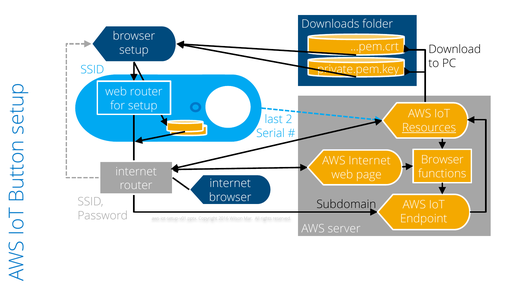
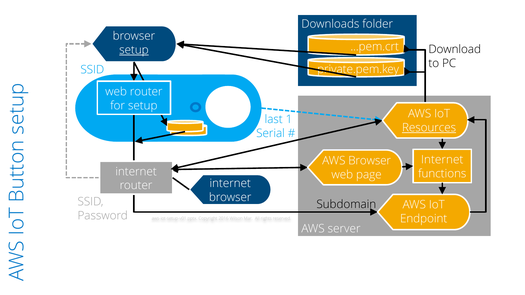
setup at (134, 50) underline: none -> present
2: 2 -> 1
Browser at (442, 160): Browser -> Internet
AWS Internet: Internet -> Browser
